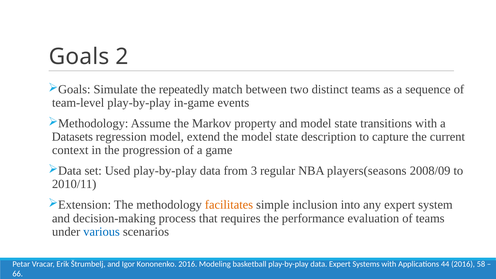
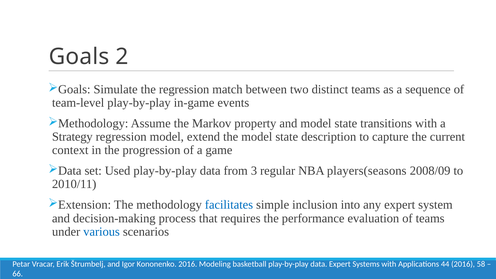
the repeatedly: repeatedly -> regression
Datasets: Datasets -> Strategy
facilitates colour: orange -> blue
